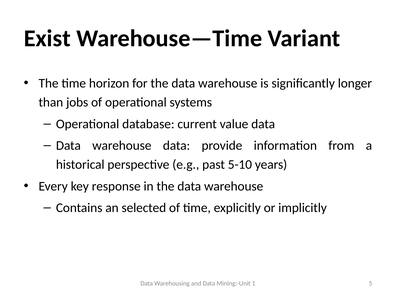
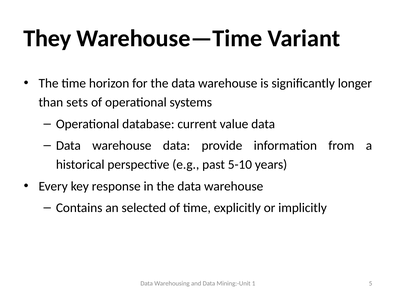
Exist: Exist -> They
jobs: jobs -> sets
